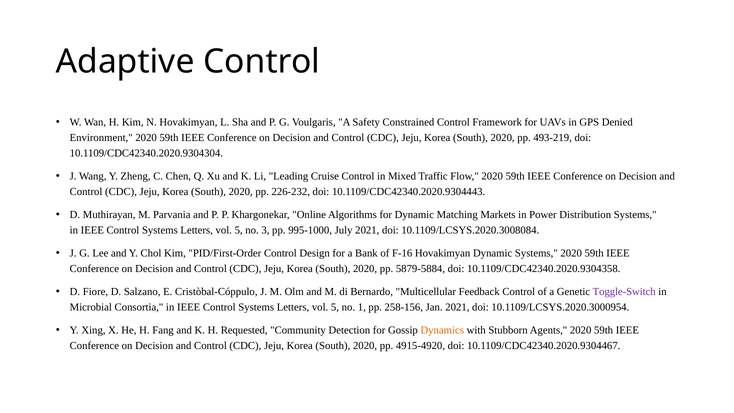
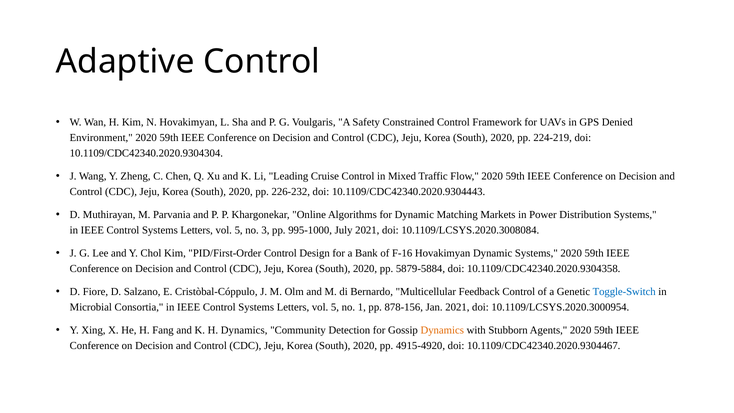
493-219: 493-219 -> 224-219
Toggle-Switch colour: purple -> blue
258-156: 258-156 -> 878-156
H Requested: Requested -> Dynamics
